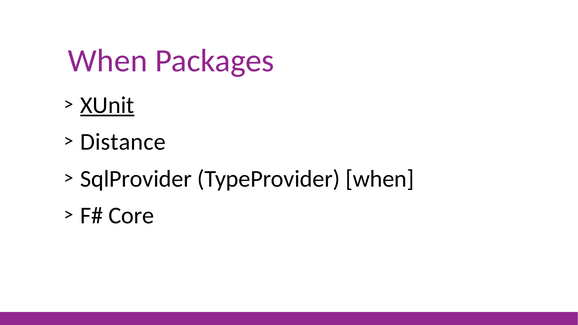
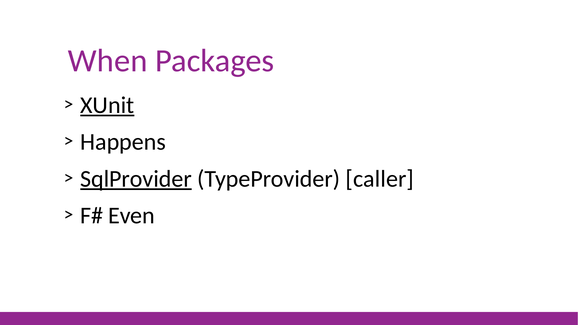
Distance: Distance -> Happens
SqlProvider underline: none -> present
TypeProvider when: when -> caller
Core: Core -> Even
